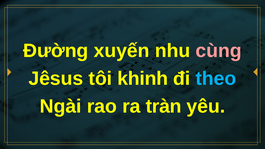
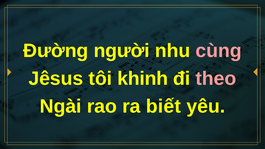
xuyến: xuyến -> người
theo colour: light blue -> pink
tràn: tràn -> biết
